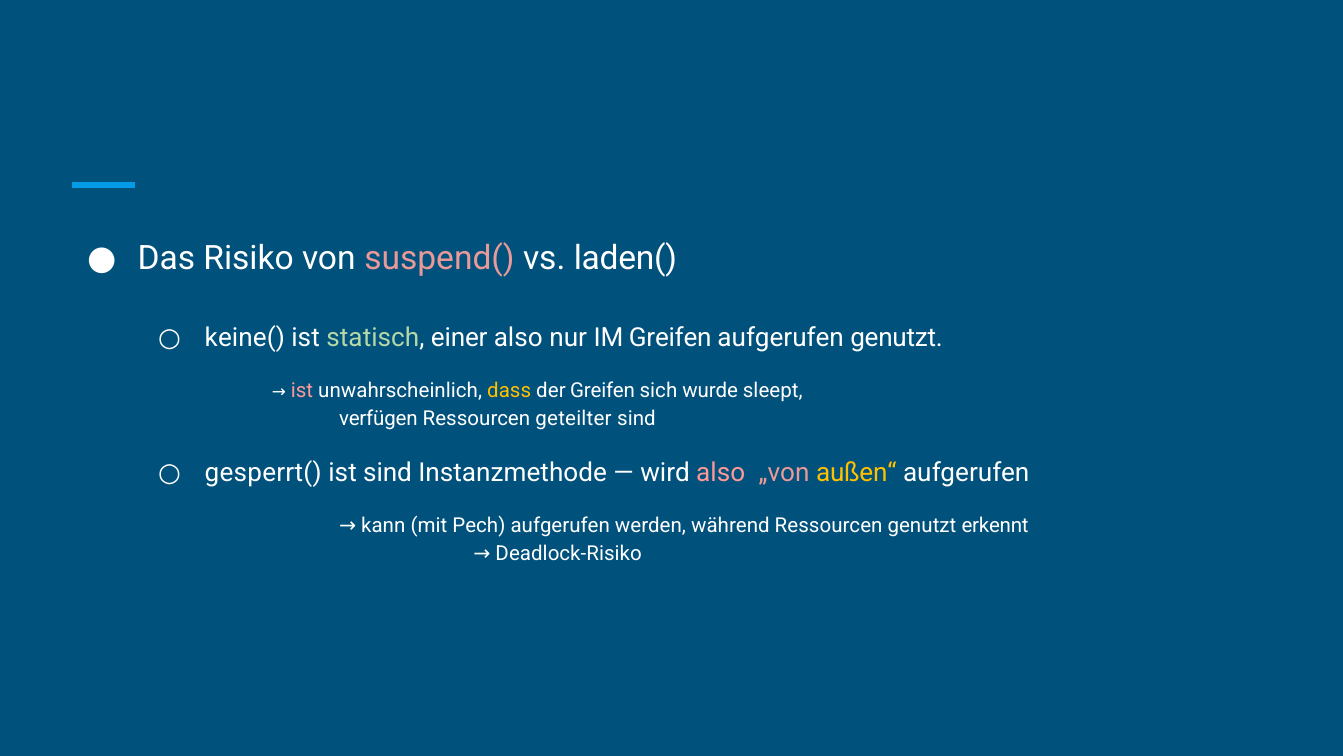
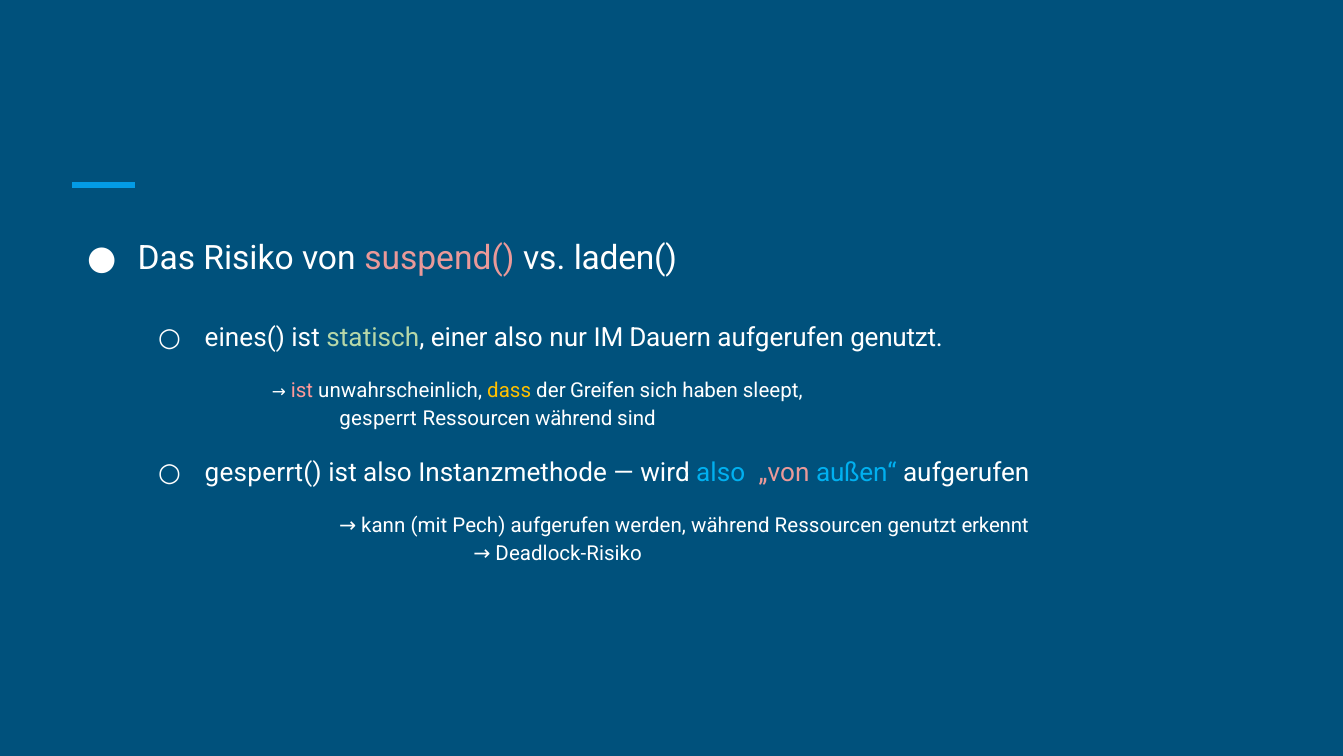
keine(: keine( -> eines(
IM Greifen: Greifen -> Dauern
wurde: wurde -> haben
verfügen: verfügen -> gesperrt
Ressourcen geteilter: geteilter -> während
ist sind: sind -> also
also at (721, 472) colour: pink -> light blue
außen“ colour: yellow -> light blue
